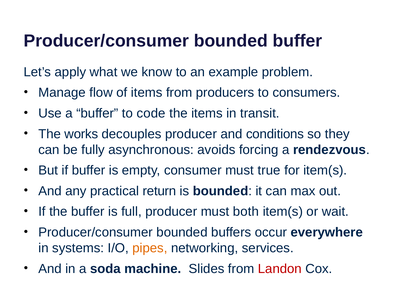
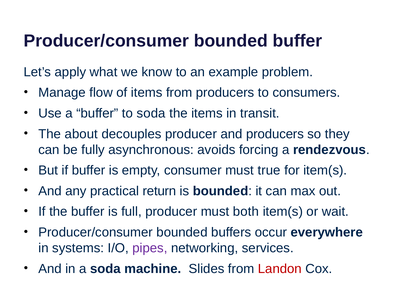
to code: code -> soda
works: works -> about
and conditions: conditions -> producers
pipes colour: orange -> purple
